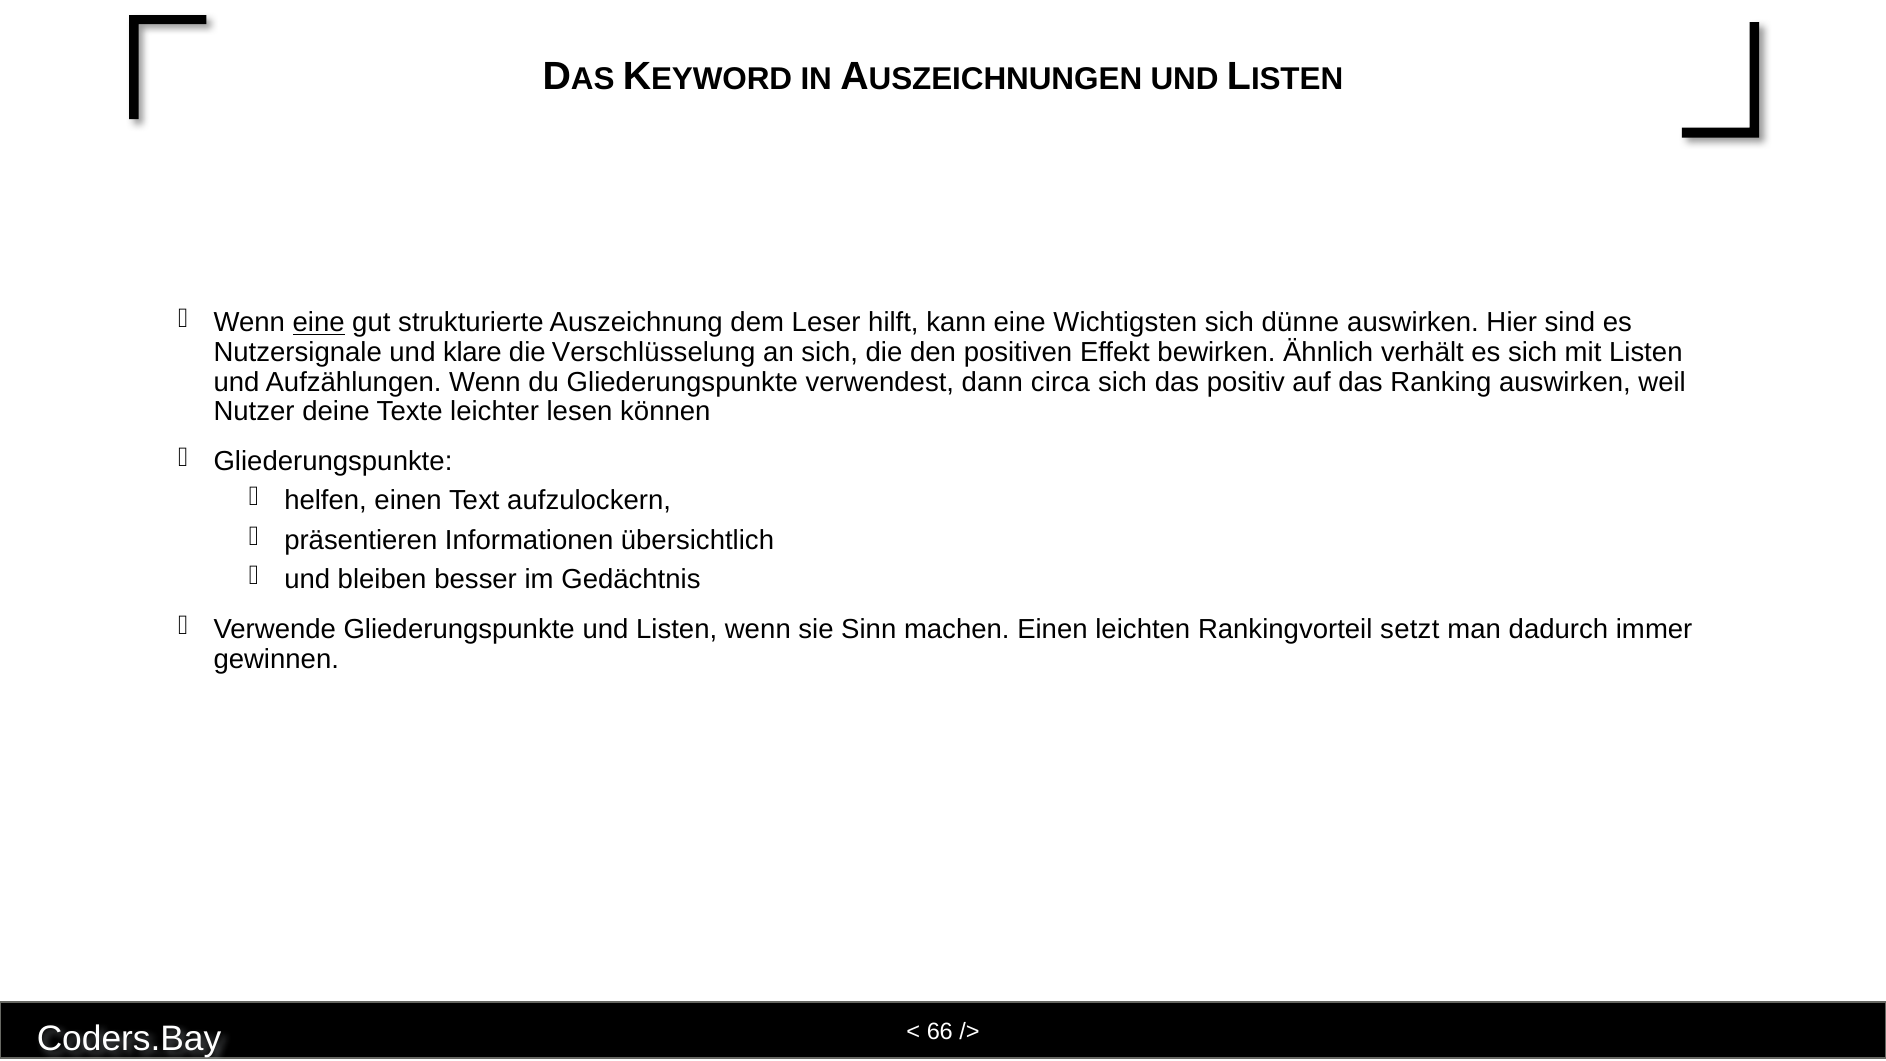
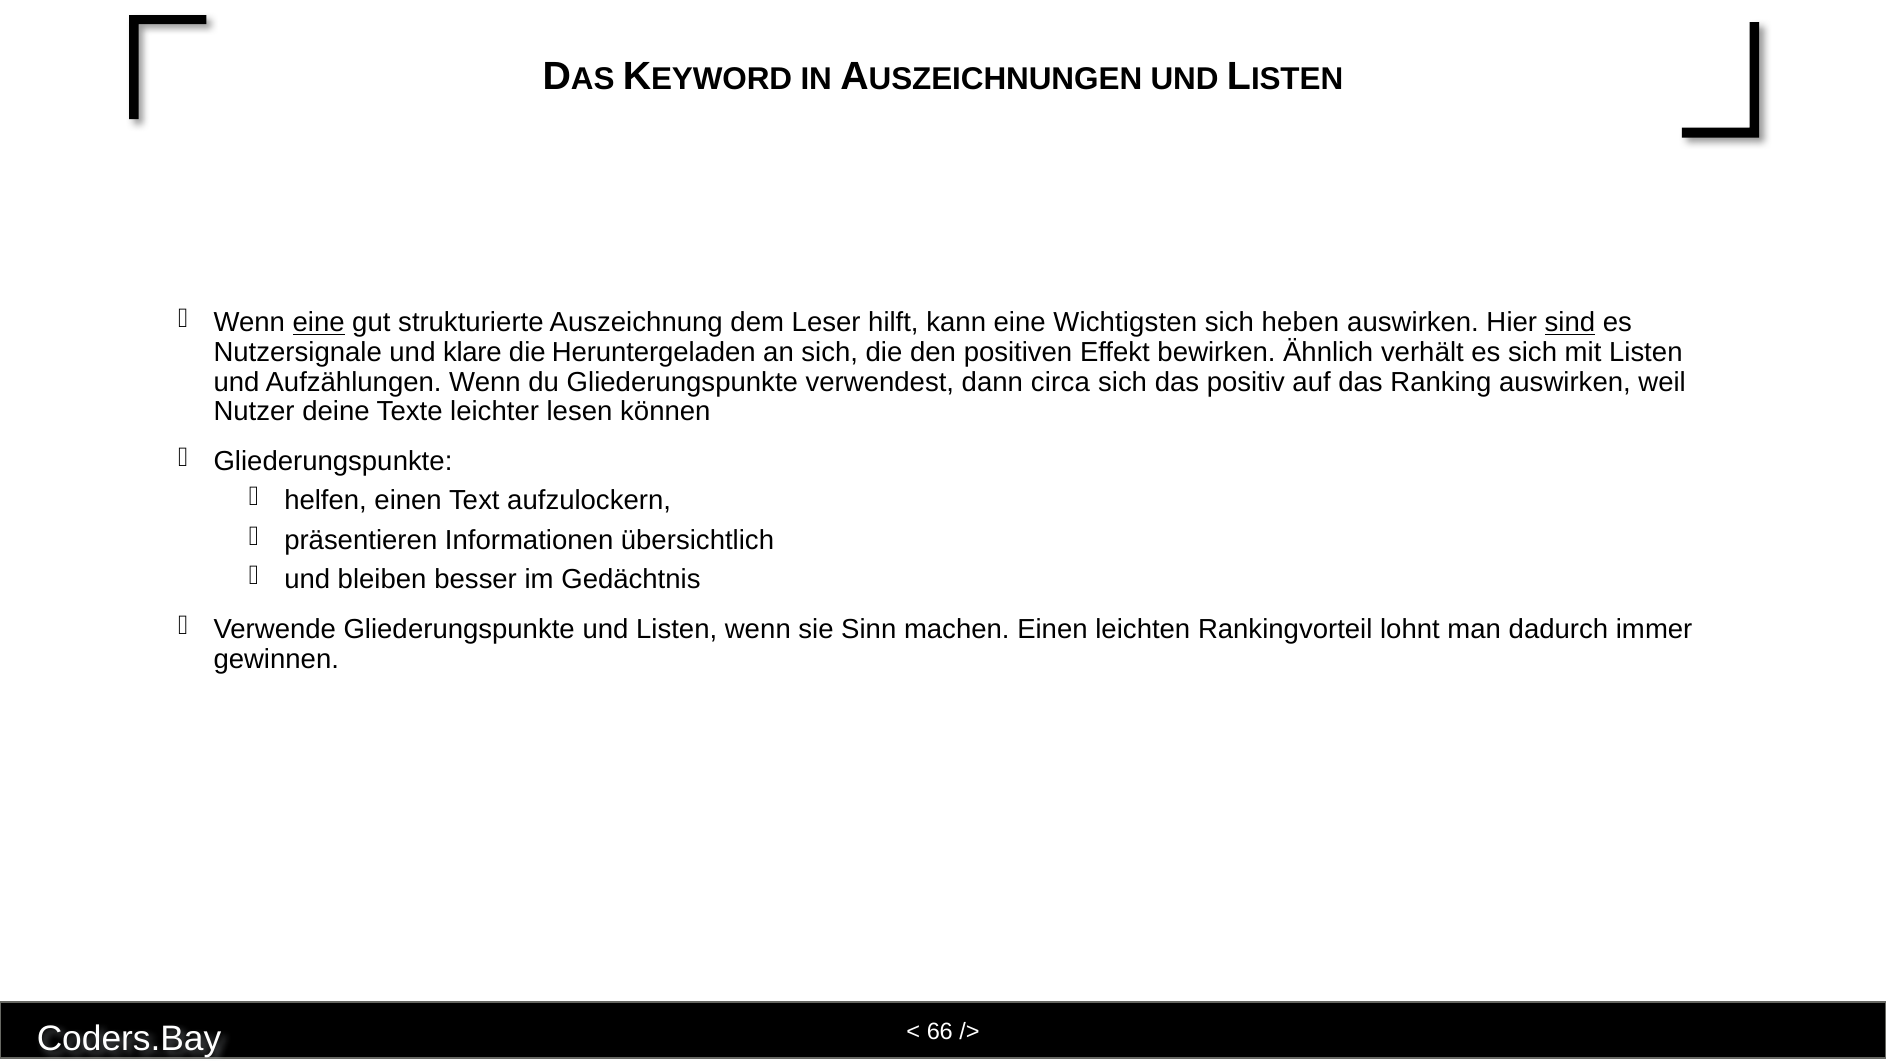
dünne: dünne -> heben
sind underline: none -> present
Verschlüsselung: Verschlüsselung -> Heruntergeladen
setzt: setzt -> lohnt
